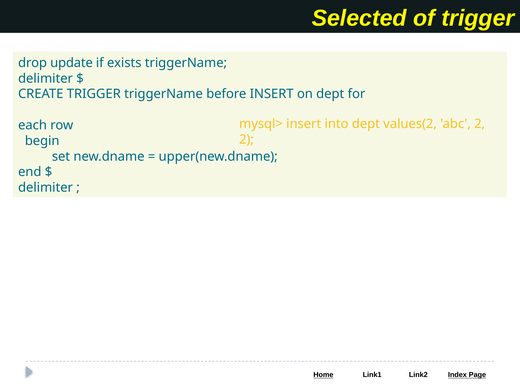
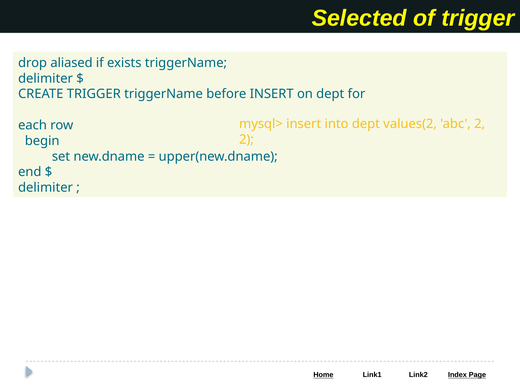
update: update -> aliased
